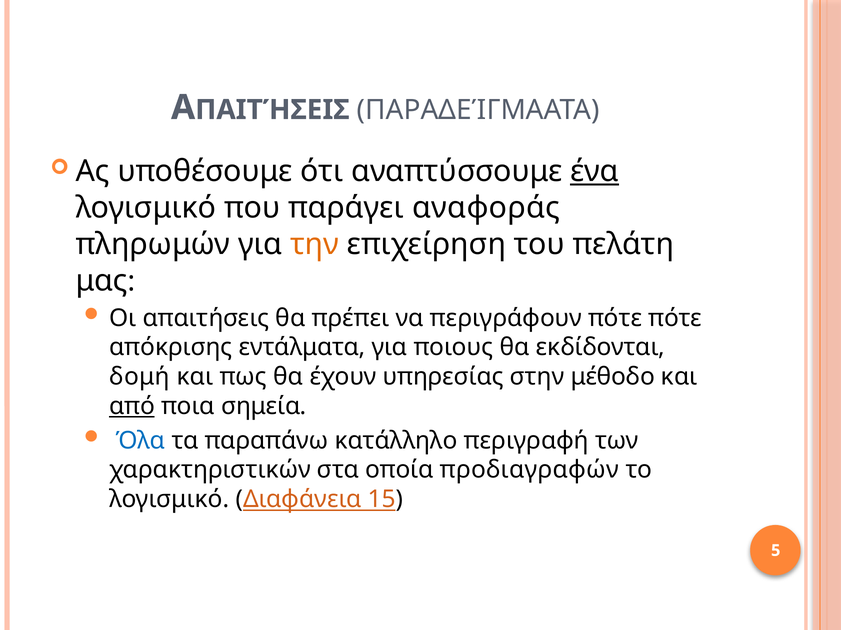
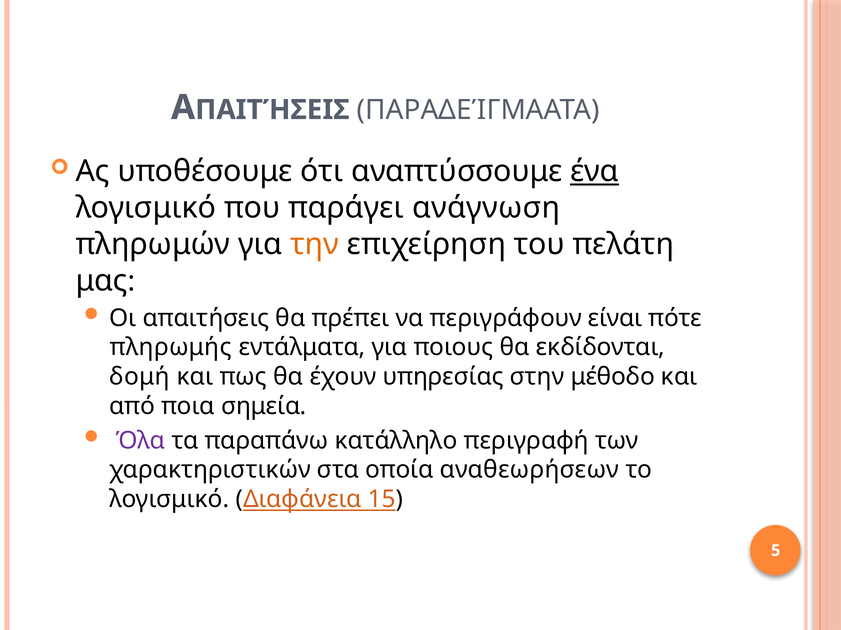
αναφοράς: αναφοράς -> ανάγνωση
περιγράφουν πότε: πότε -> είναι
απόκρισης: απόκρισης -> πληρωμής
από underline: present -> none
Όλα colour: blue -> purple
προδιαγραφών: προδιαγραφών -> αναθεωρήσεων
